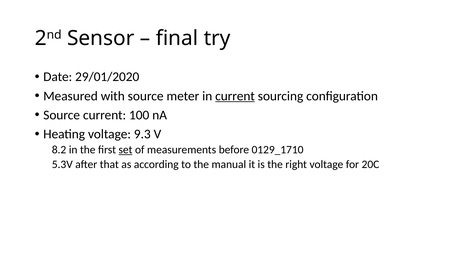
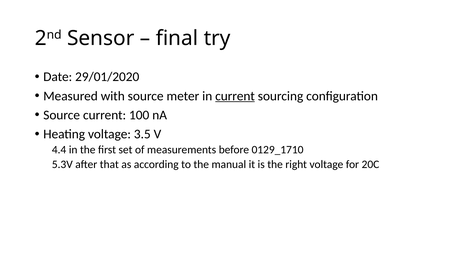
9.3: 9.3 -> 3.5
8.2: 8.2 -> 4.4
set underline: present -> none
